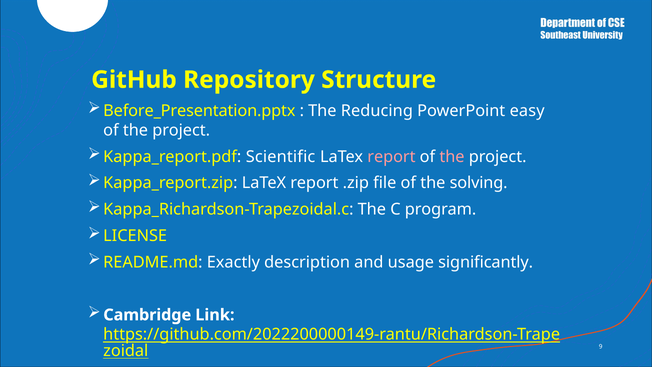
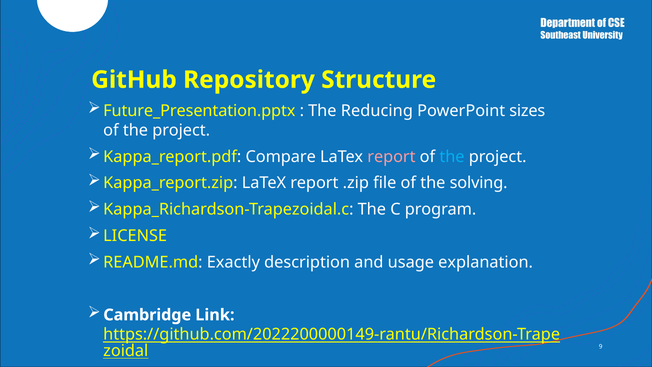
Before_Presentation.pptx: Before_Presentation.pptx -> Future_Presentation.pptx
easy: easy -> sizes
Scientific: Scientific -> Compare
the at (452, 157) colour: pink -> light blue
significantly: significantly -> explanation
